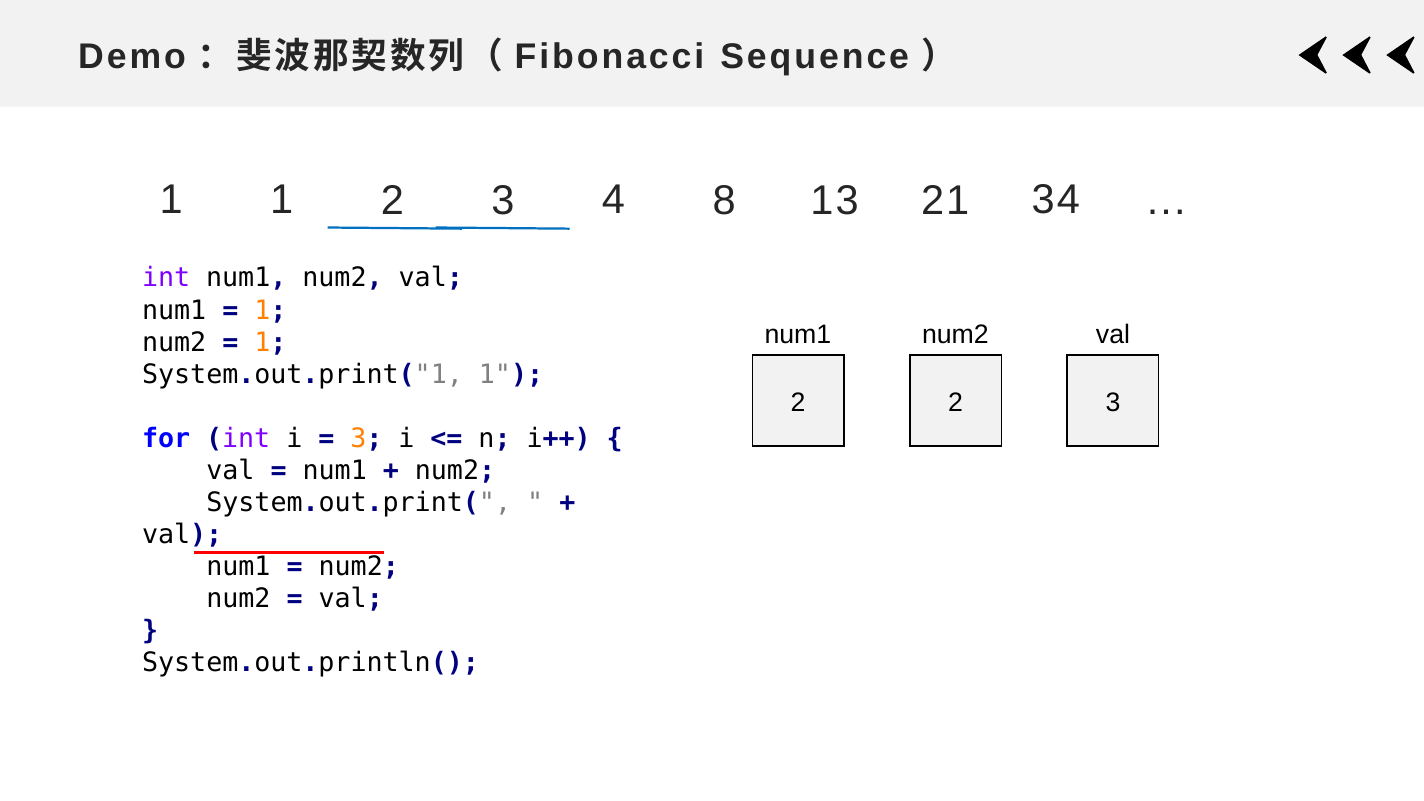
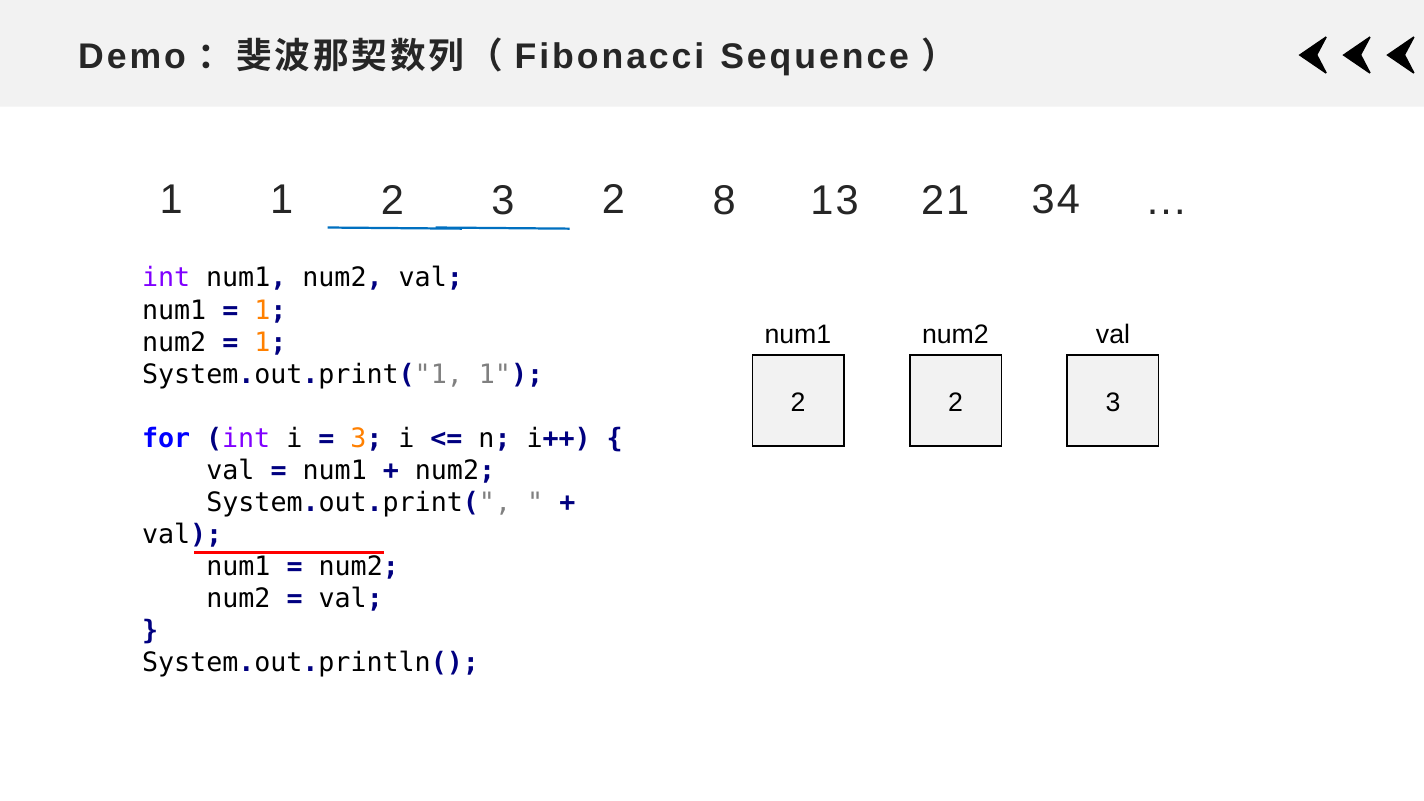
3 4: 4 -> 2
